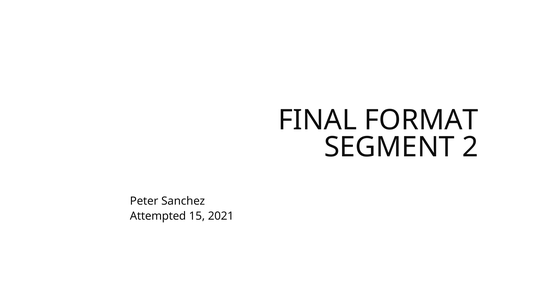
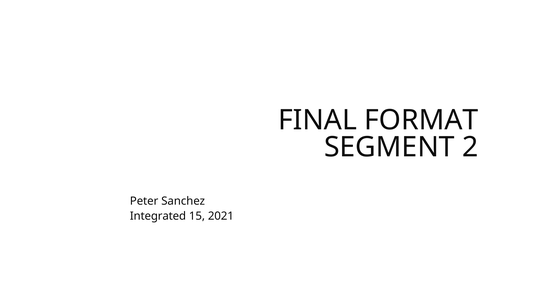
Attempted: Attempted -> Integrated
